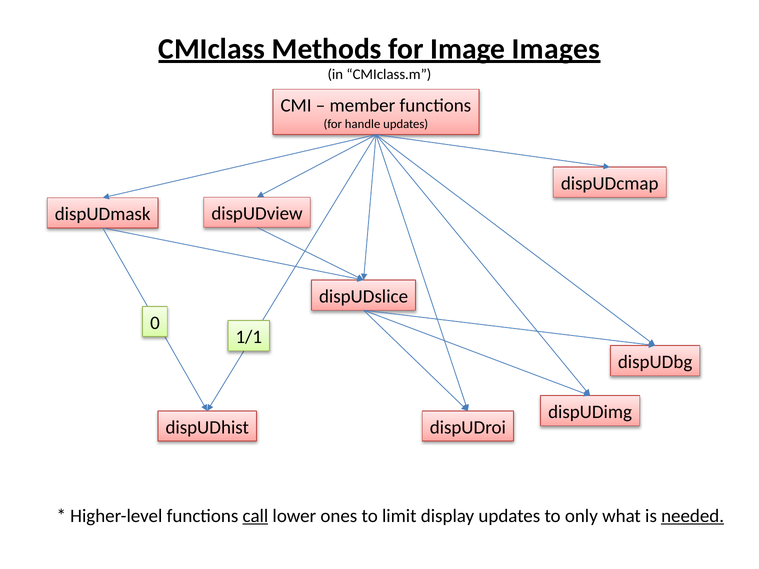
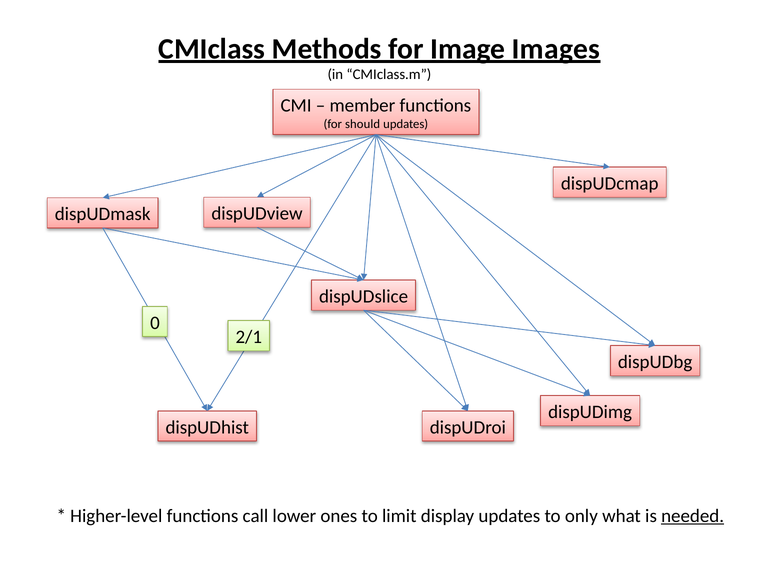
handle: handle -> should
1/1: 1/1 -> 2/1
call underline: present -> none
